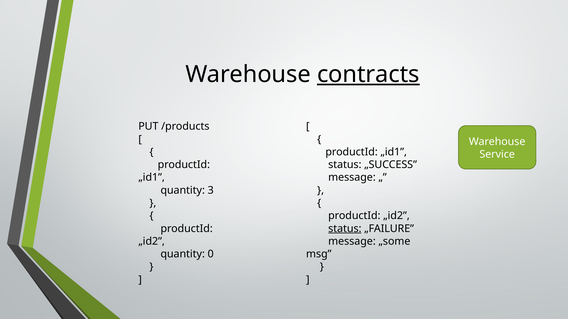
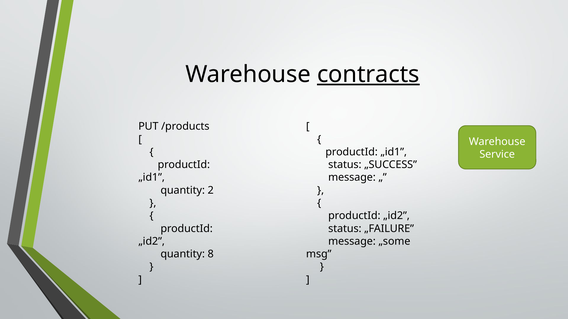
3: 3 -> 2
status at (345, 229) underline: present -> none
0: 0 -> 8
